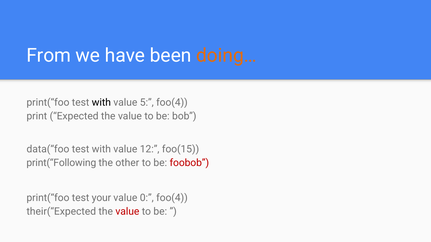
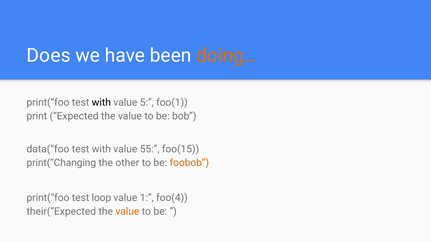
From: From -> Does
5 foo(4: foo(4 -> foo(1
12: 12 -> 55
print(“Following: print(“Following -> print(“Changing
foobob colour: red -> orange
your: your -> loop
0: 0 -> 1
value at (127, 212) colour: red -> orange
